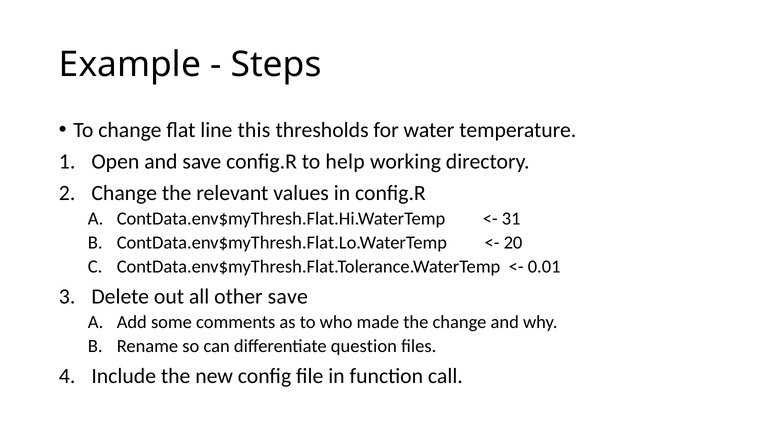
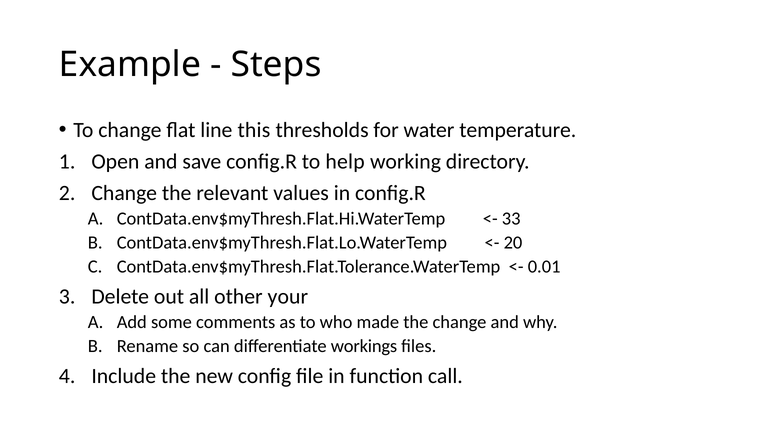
31: 31 -> 33
other save: save -> your
question: question -> workings
